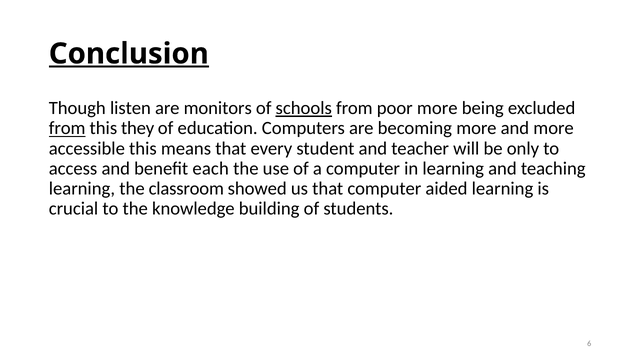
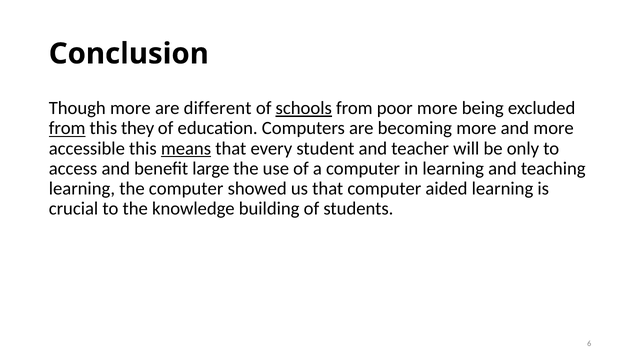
Conclusion underline: present -> none
Though listen: listen -> more
monitors: monitors -> different
means underline: none -> present
each: each -> large
the classroom: classroom -> computer
